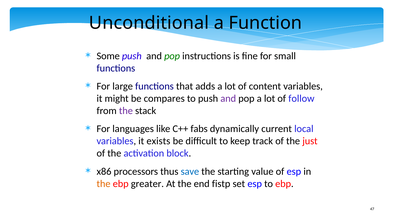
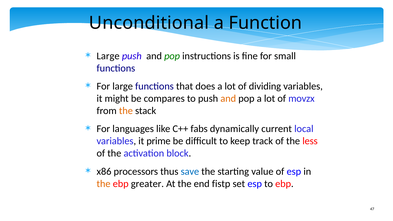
Some at (108, 56): Some -> Large
adds: adds -> does
content: content -> dividing
and at (228, 99) colour: purple -> orange
follow: follow -> movzx
the at (126, 111) colour: purple -> orange
exists: exists -> prime
just: just -> less
